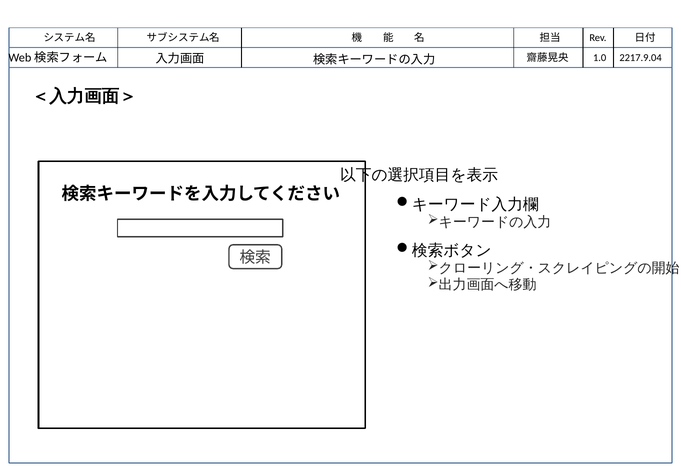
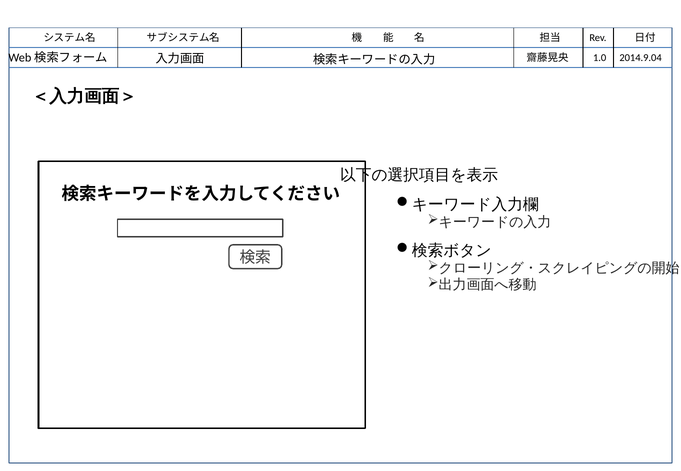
2217.9.04: 2217.9.04 -> 2014.9.04
